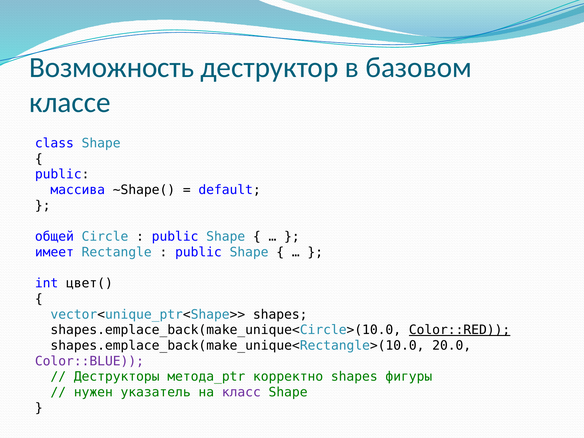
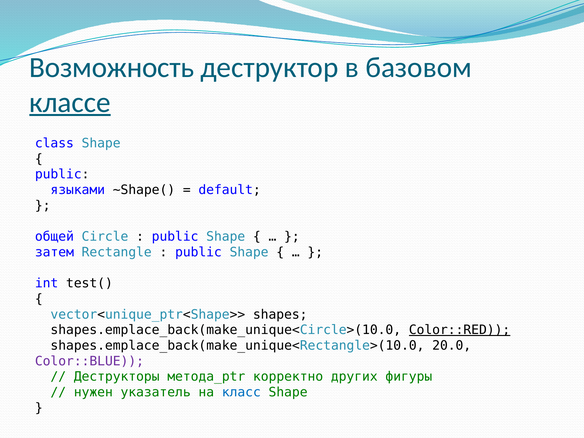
классе underline: none -> present
массива: массива -> языками
имеет: имеет -> затем
цвет(: цвет( -> test(
корректно shapes: shapes -> других
класс colour: purple -> blue
